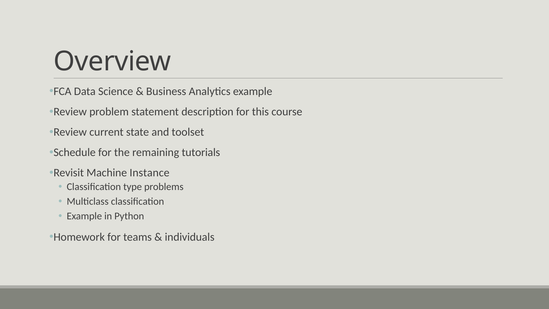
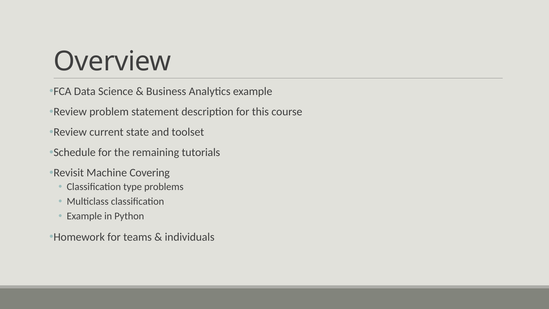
Instance: Instance -> Covering
